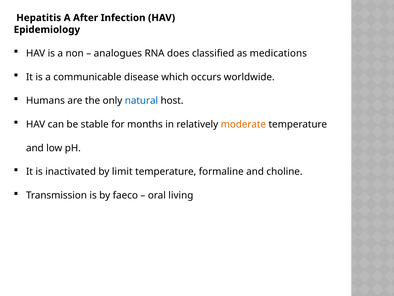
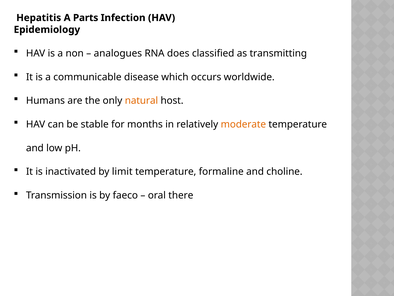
After: After -> Parts
medications: medications -> transmitting
natural colour: blue -> orange
living: living -> there
